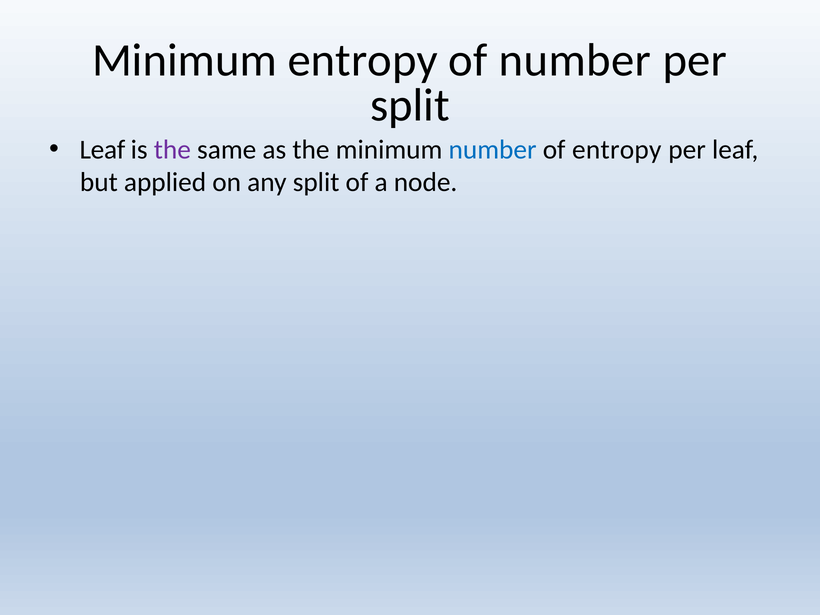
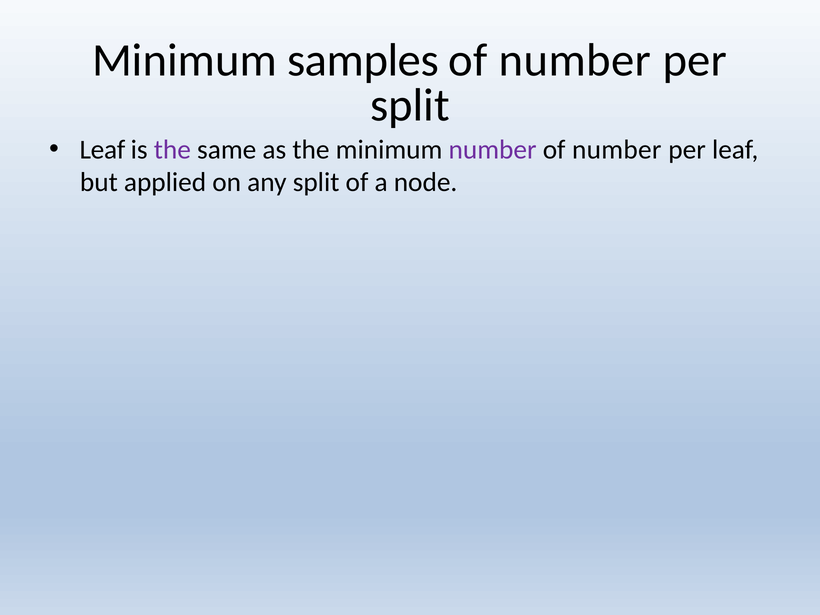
Minimum entropy: entropy -> samples
number at (493, 150) colour: blue -> purple
entropy at (617, 150): entropy -> number
